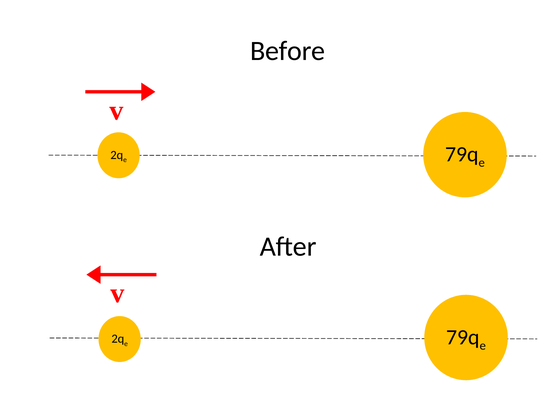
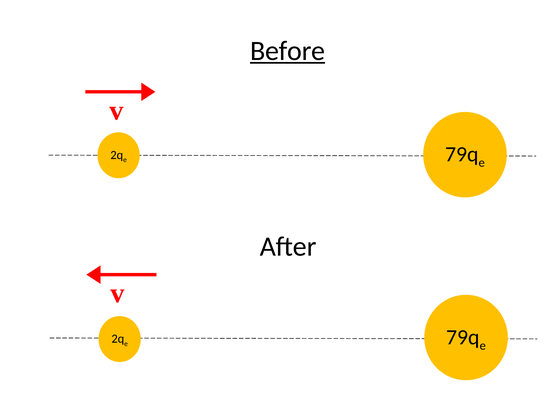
Before underline: none -> present
